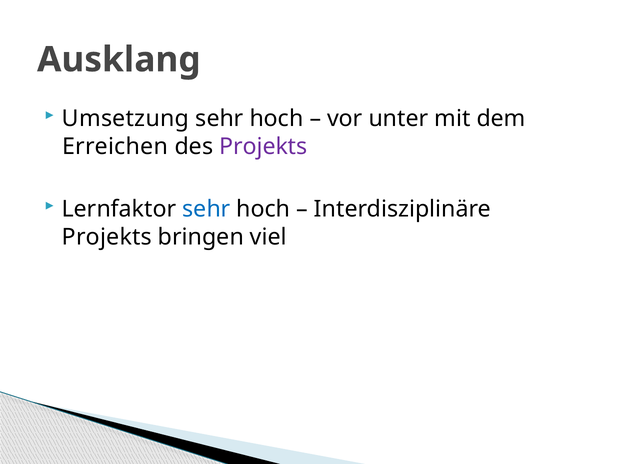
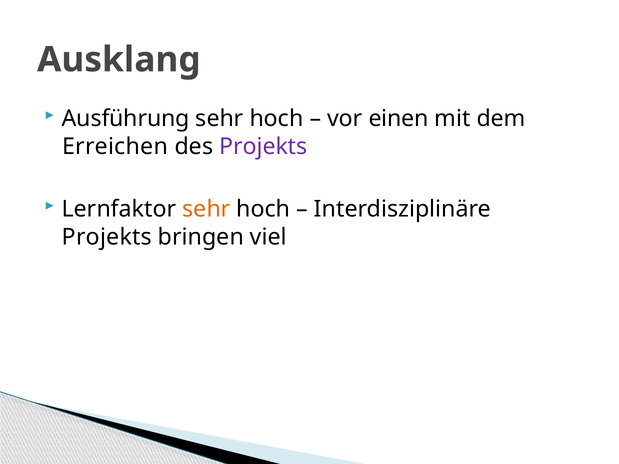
Umsetzung: Umsetzung -> Ausführung
unter: unter -> einen
sehr at (206, 209) colour: blue -> orange
